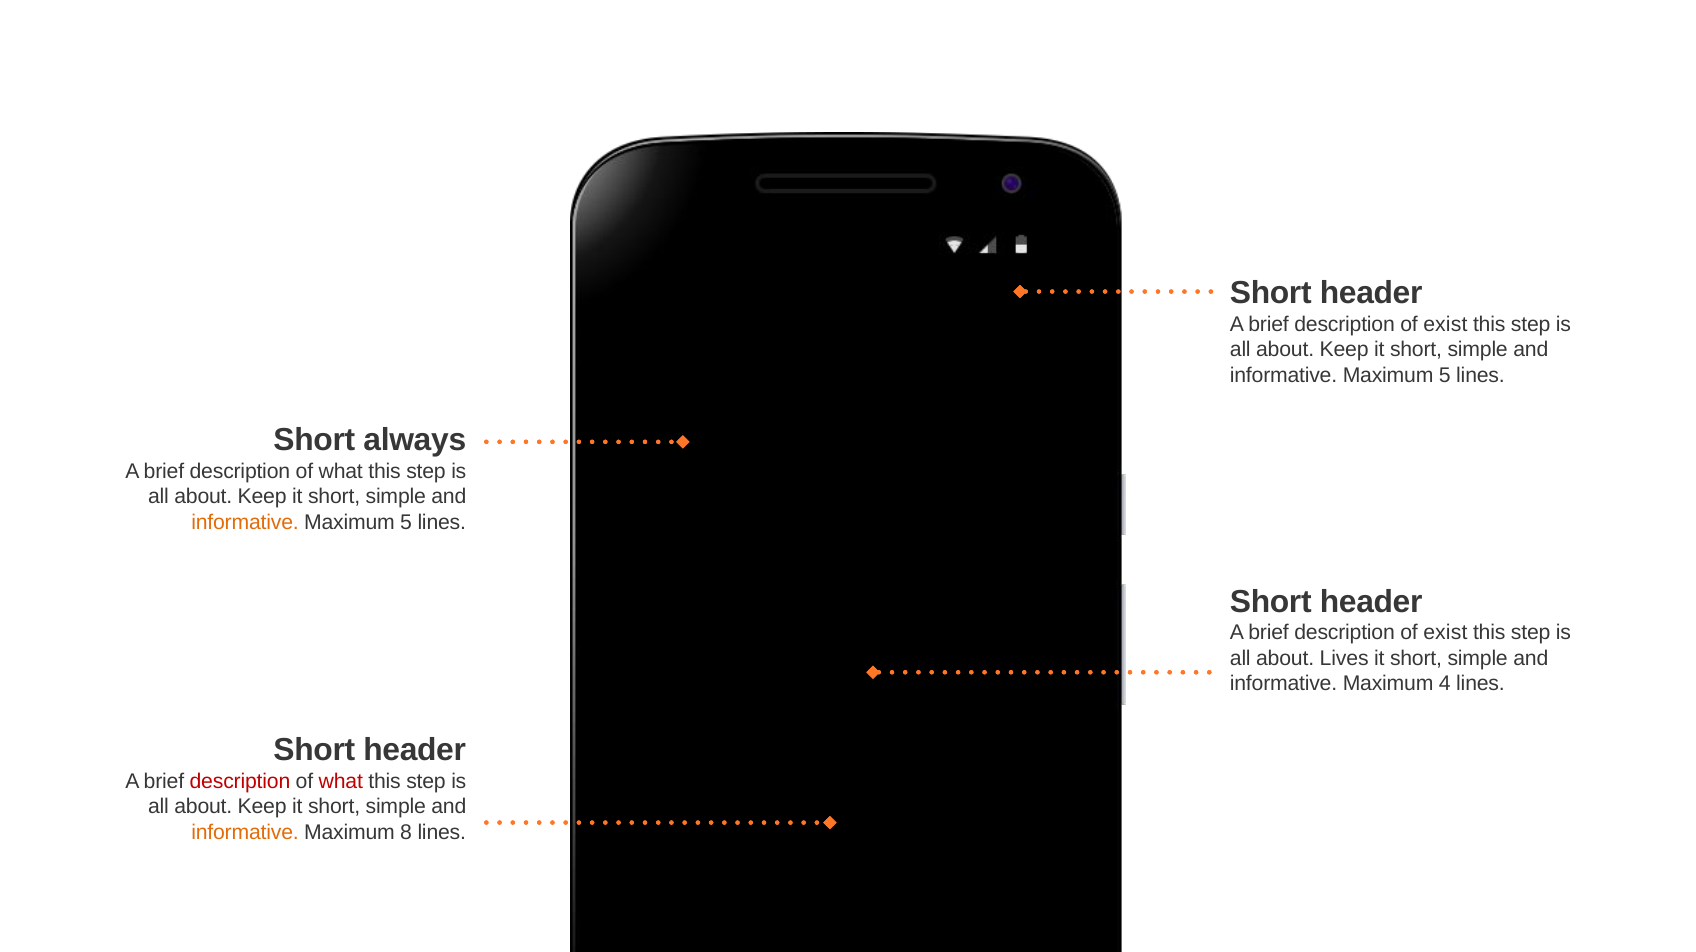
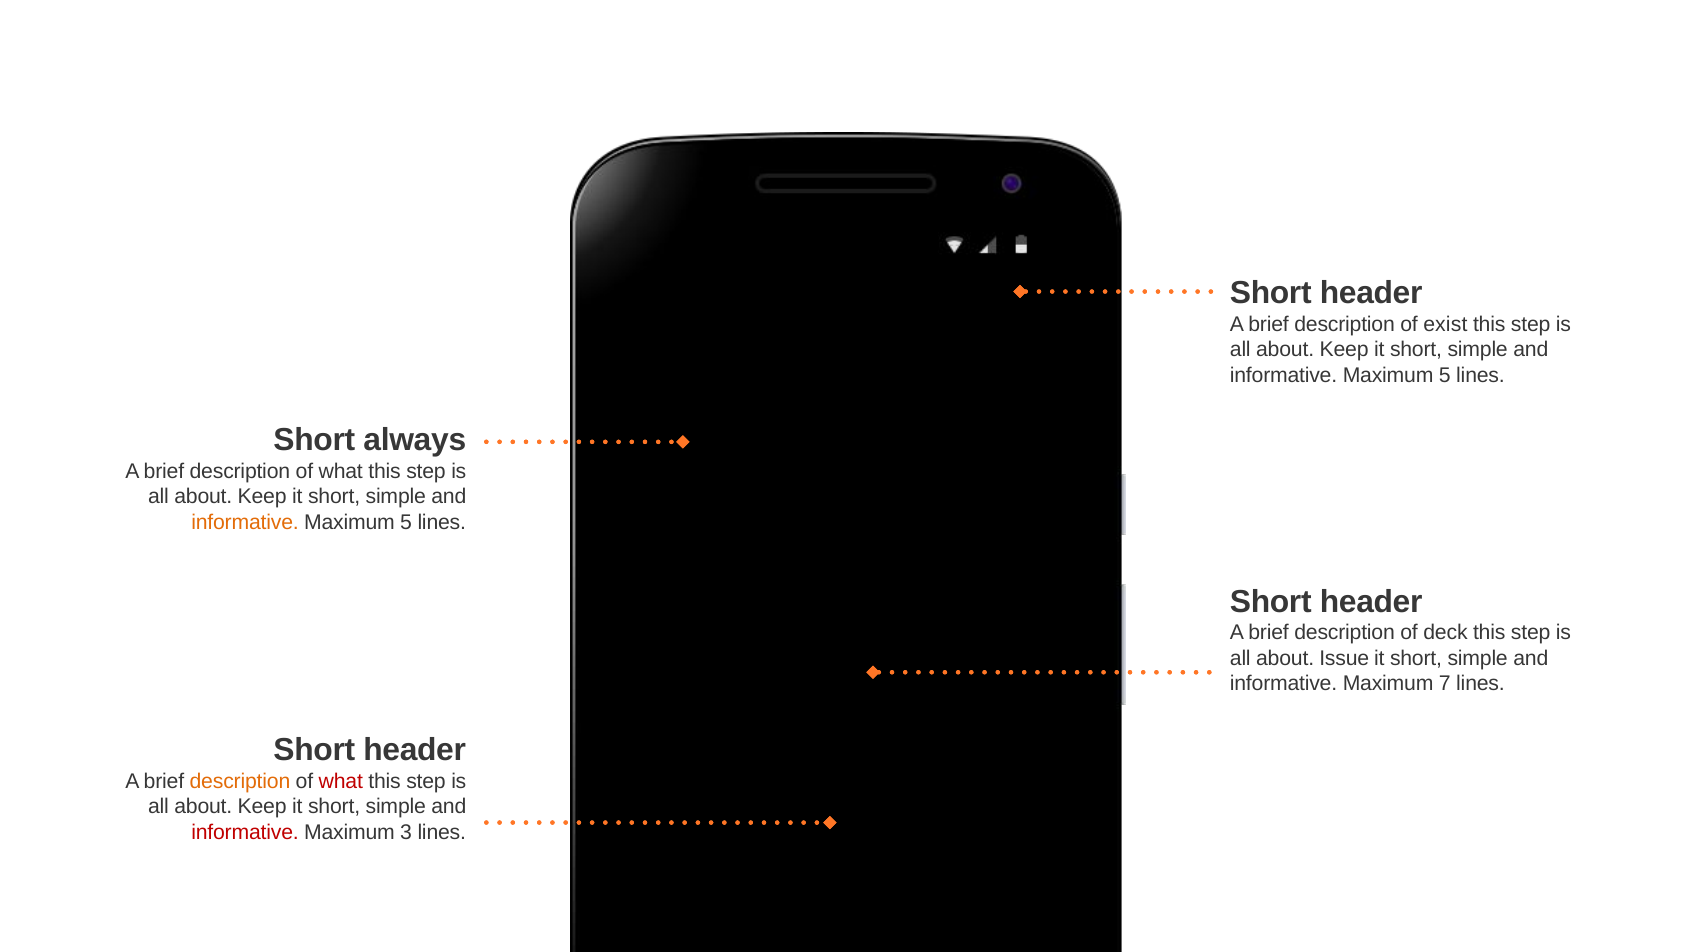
exist at (1445, 633): exist -> deck
Lives: Lives -> Issue
4: 4 -> 7
description at (240, 781) colour: red -> orange
informative at (245, 832) colour: orange -> red
8: 8 -> 3
